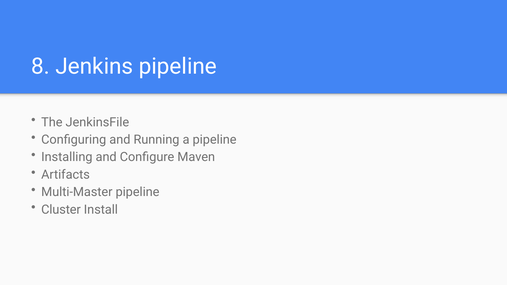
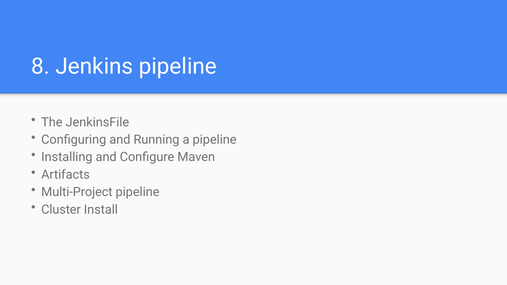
Multi-Master: Multi-Master -> Multi-Project
